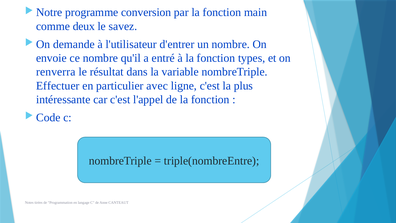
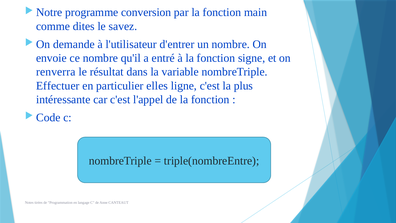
deux: deux -> dites
types: types -> signe
avec: avec -> elles
